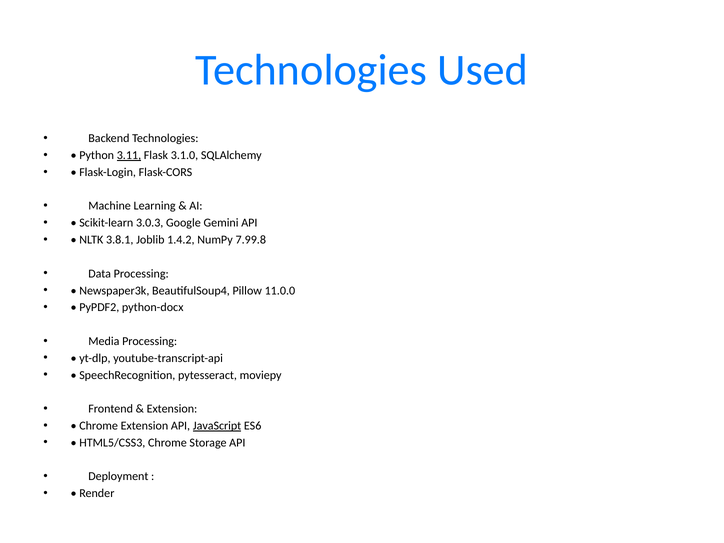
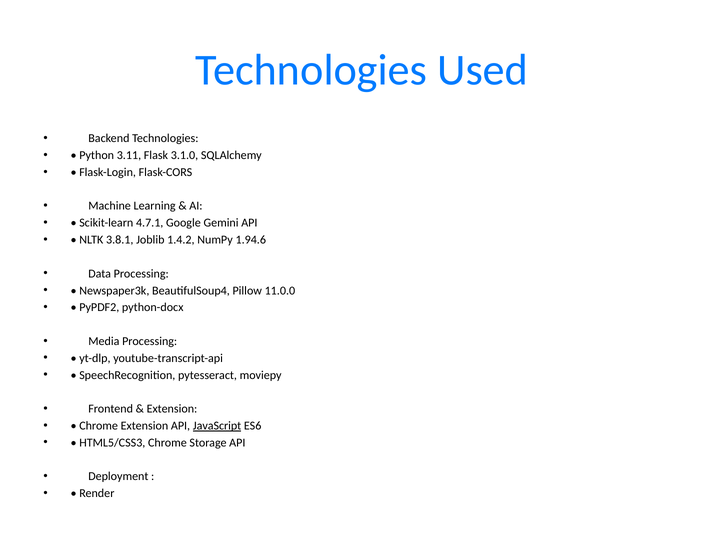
3.11 underline: present -> none
3.0.3: 3.0.3 -> 4.7.1
7.99.8: 7.99.8 -> 1.94.6
